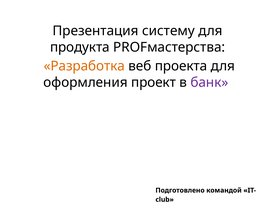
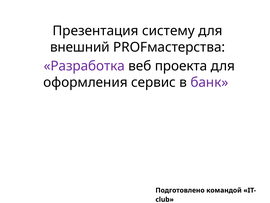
продукта: продукта -> внешний
Разработка colour: orange -> purple
проект: проект -> сервис
